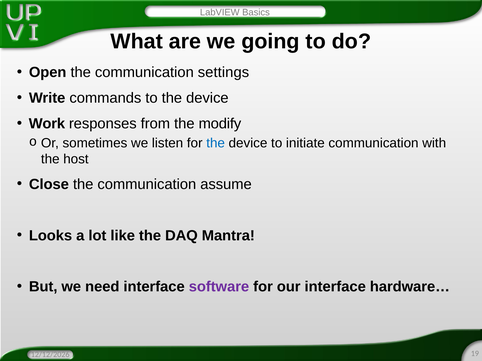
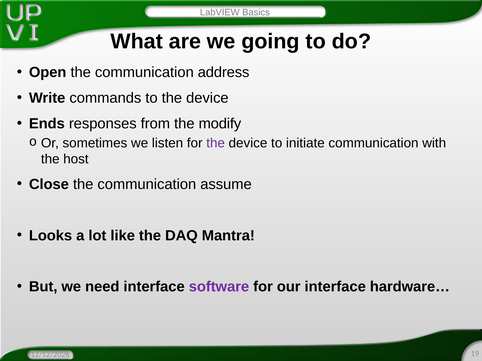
settings: settings -> address
Work: Work -> Ends
the at (216, 143) colour: blue -> purple
